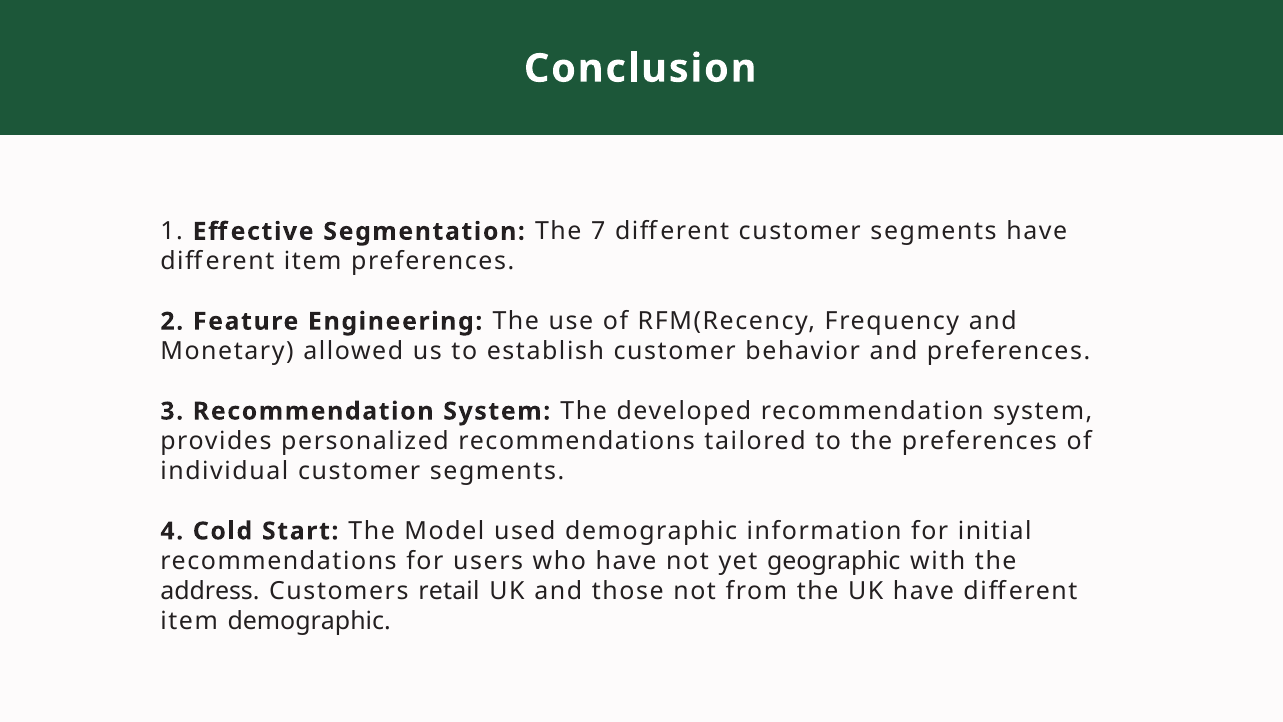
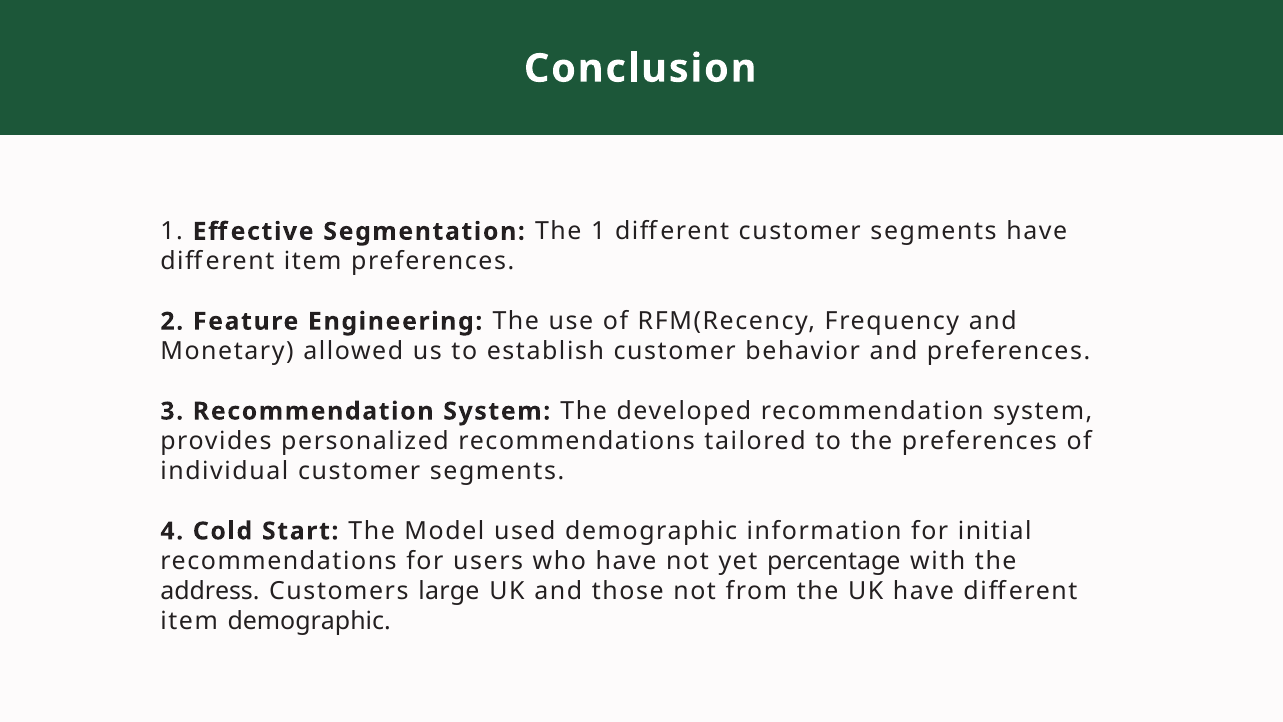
The 7: 7 -> 1
geographic: geographic -> percentage
retail: retail -> large
